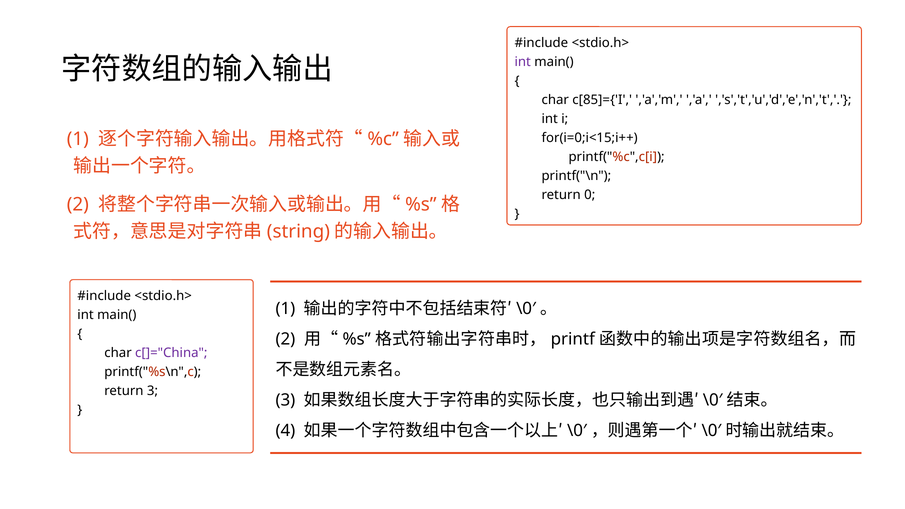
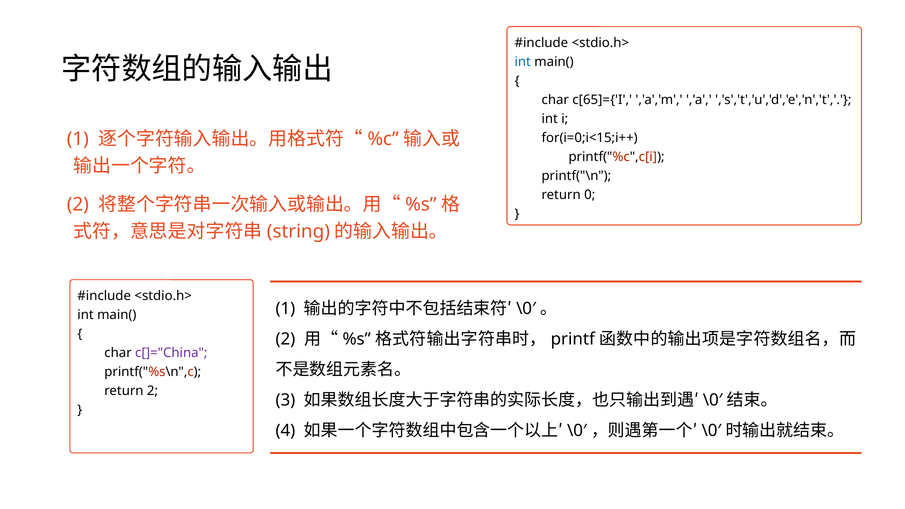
int at (523, 62) colour: purple -> blue
c[85]={'I: c[85]={'I -> c[65]={'I
return 3: 3 -> 2
